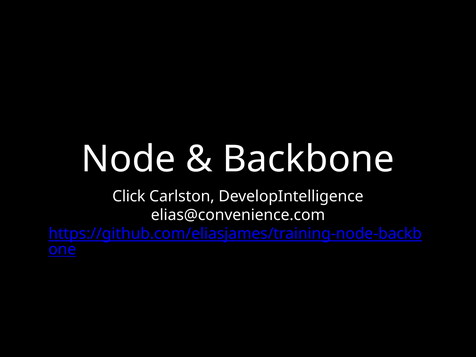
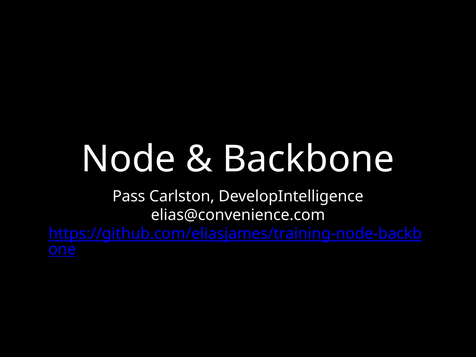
Click: Click -> Pass
